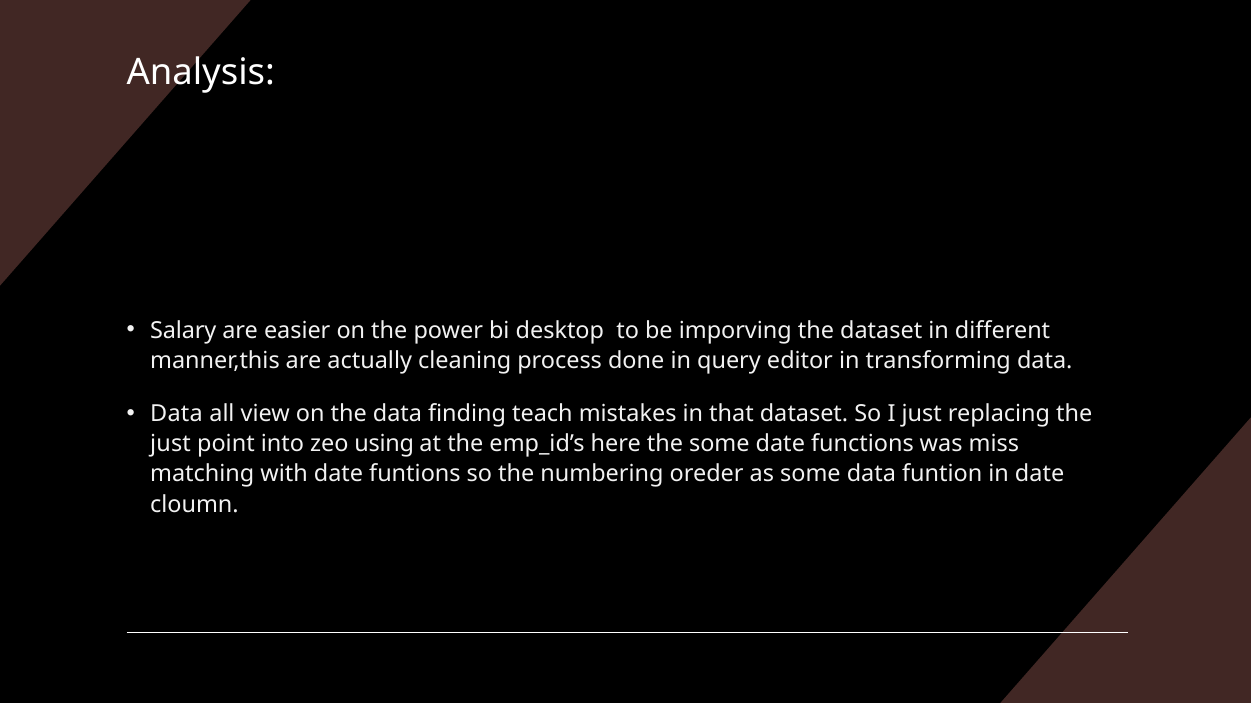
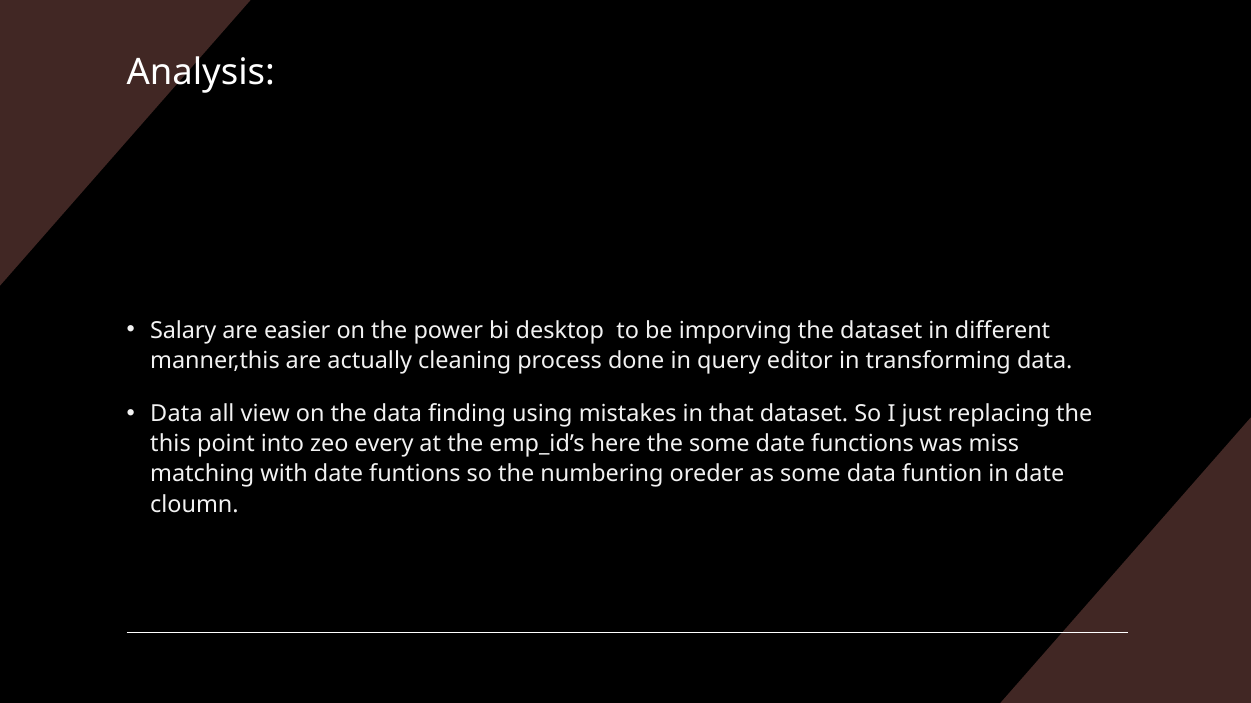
teach: teach -> using
just at (171, 445): just -> this
using: using -> every
